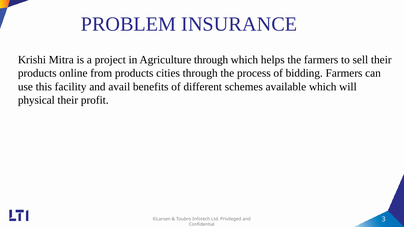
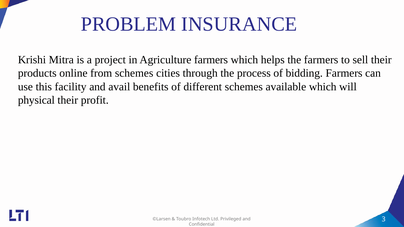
Agriculture through: through -> farmers
from products: products -> schemes
